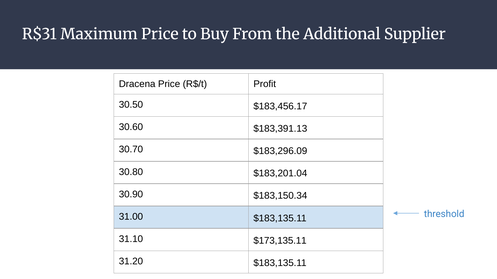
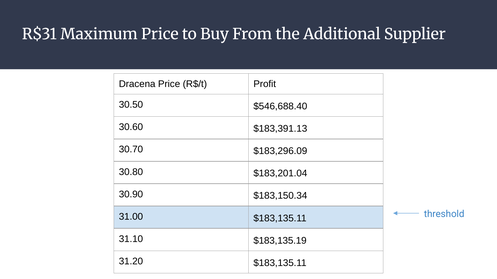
$183,456.17: $183,456.17 -> $546,688.40
$173,135.11: $173,135.11 -> $183,135.19
